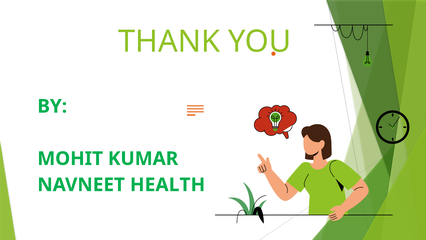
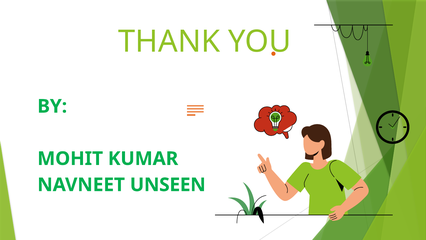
HEALTH: HEALTH -> UNSEEN
